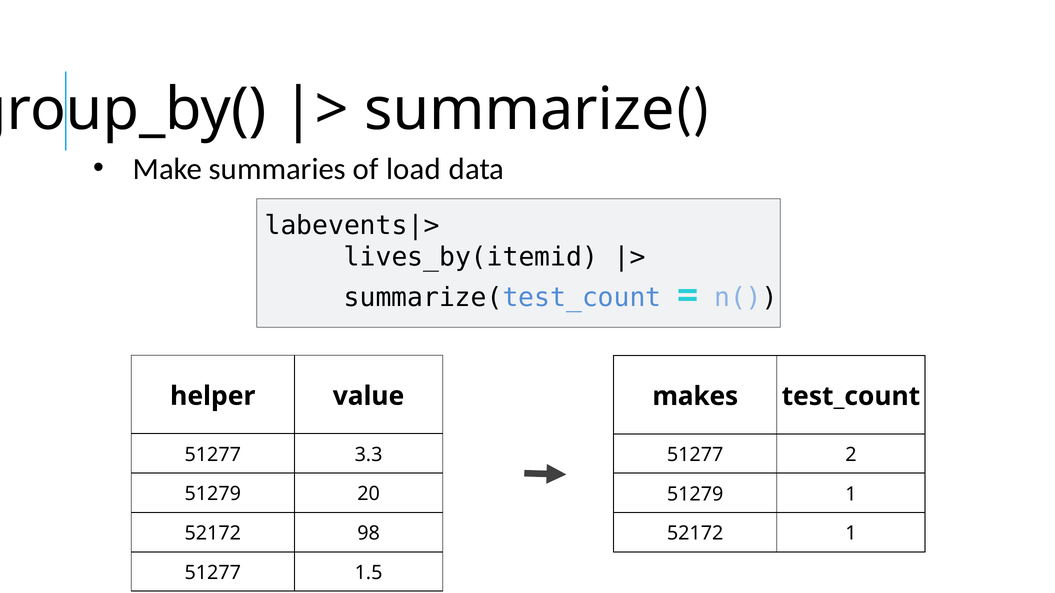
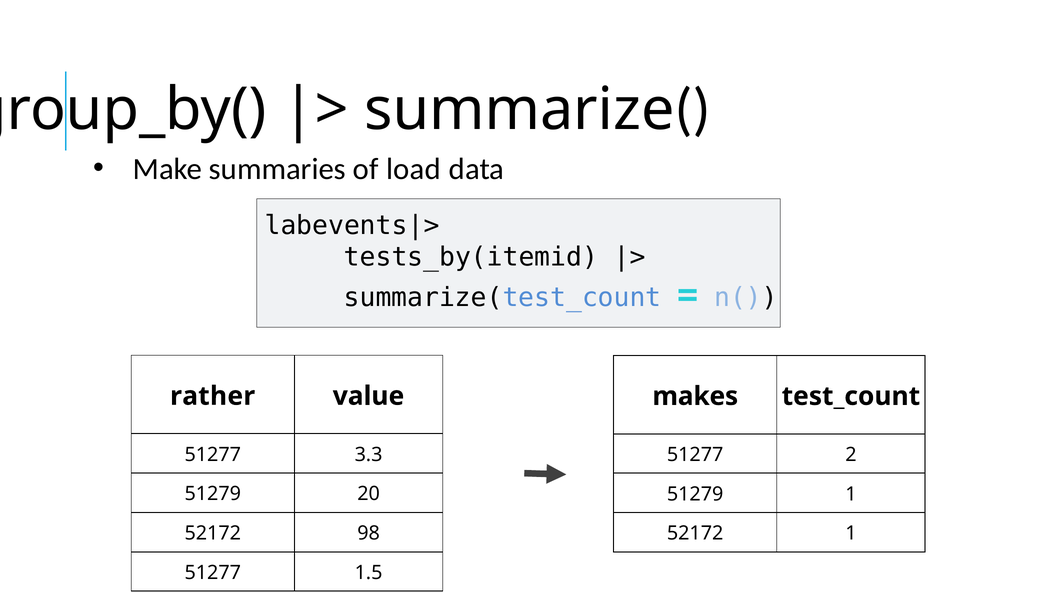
lives_by(itemid: lives_by(itemid -> tests_by(itemid
helper: helper -> rather
